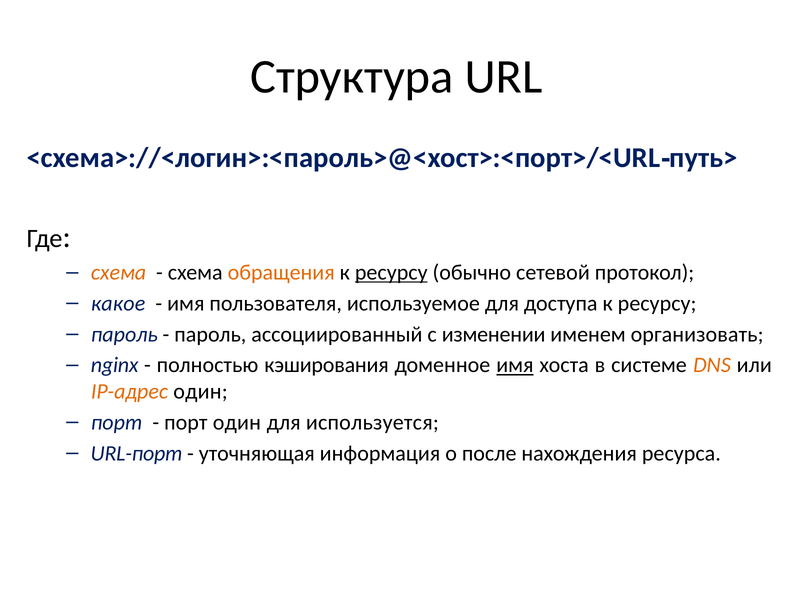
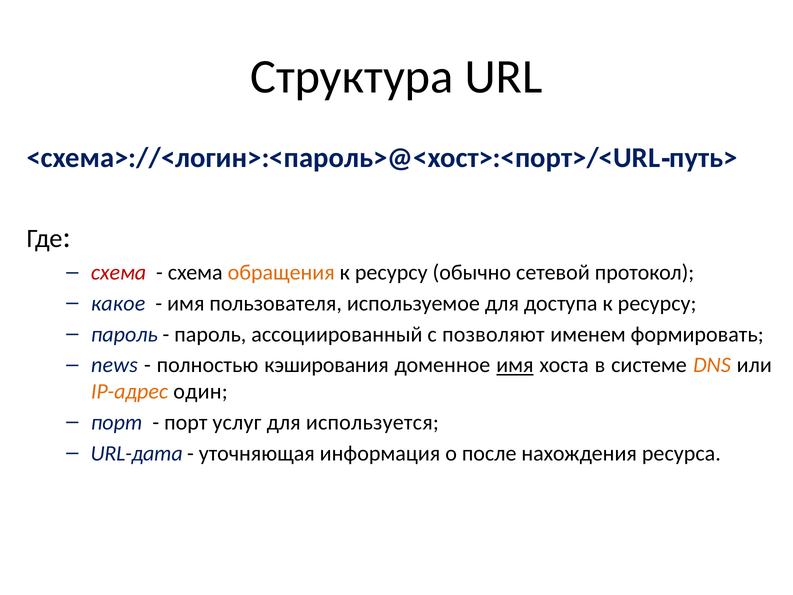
схема at (119, 272) colour: orange -> red
ресурсу at (391, 272) underline: present -> none
изменении: изменении -> позволяют
организовать: организовать -> формировать
nginx: nginx -> news
порт один: один -> услуг
URL-порт: URL-порт -> URL-дата
